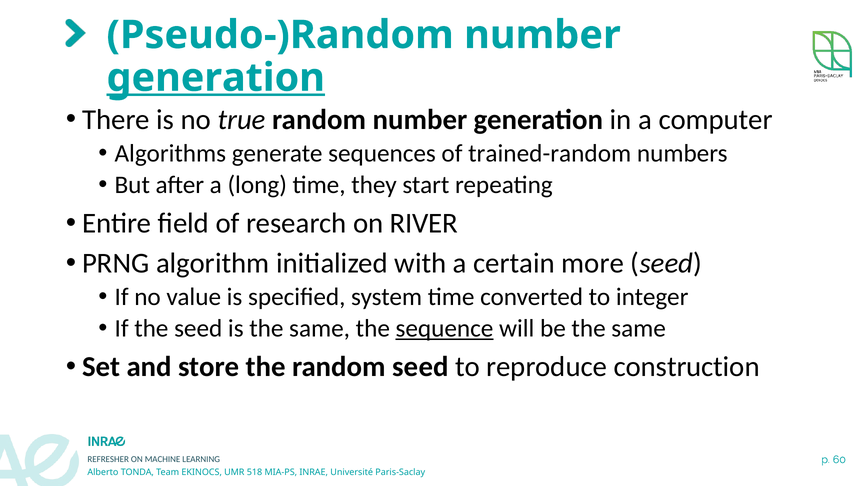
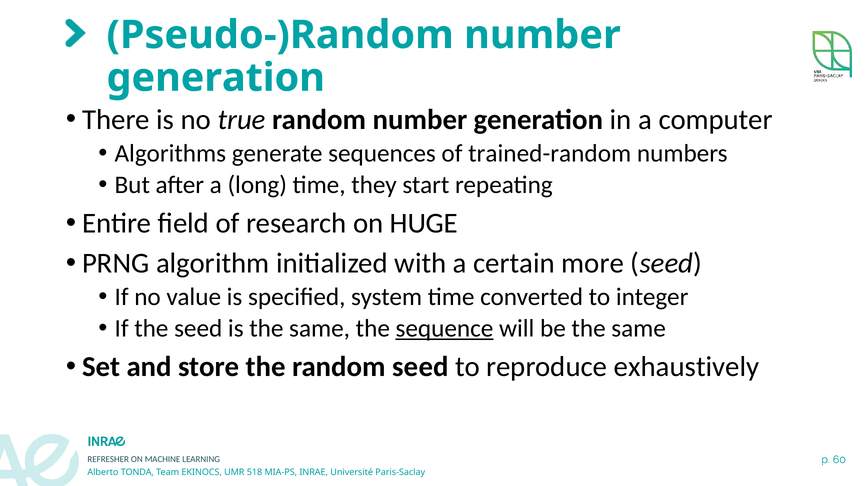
generation at (216, 78) underline: present -> none
RIVER: RIVER -> HUGE
construction: construction -> exhaustively
